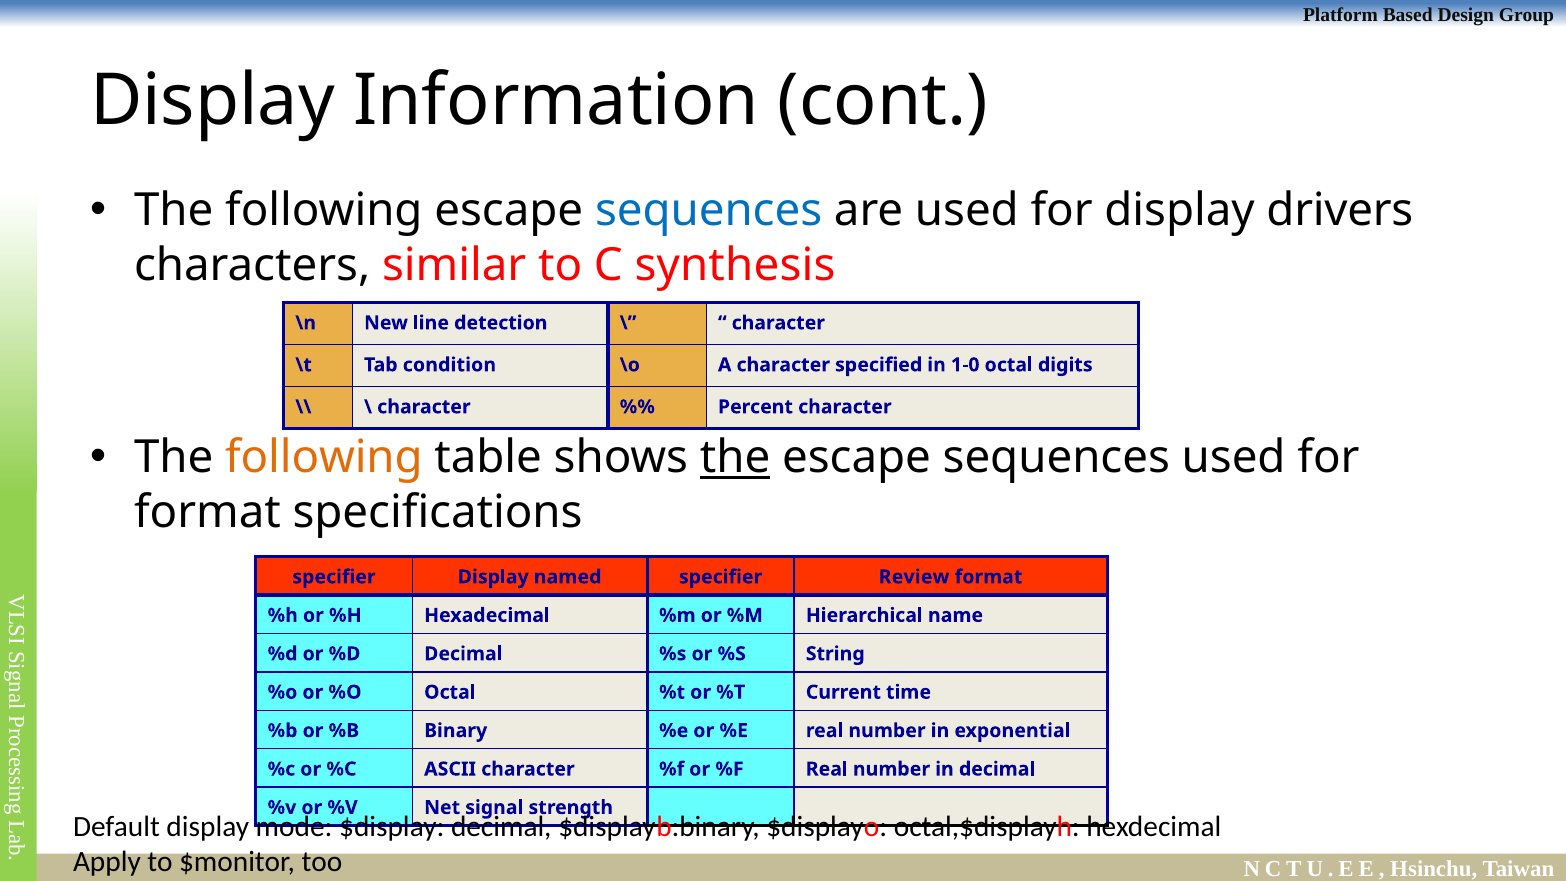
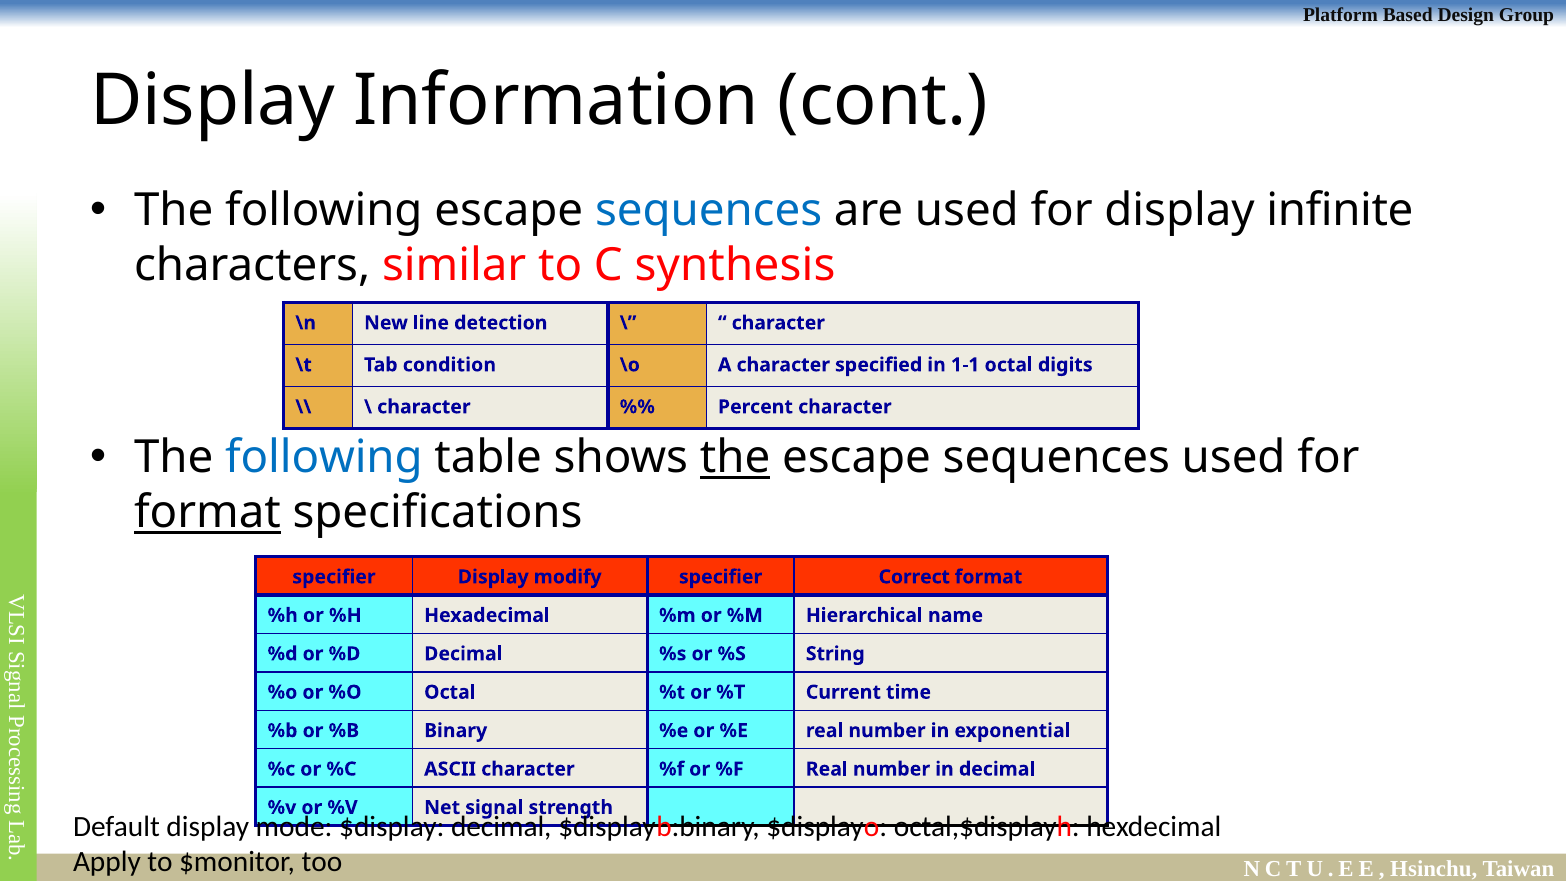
drivers: drivers -> infinite
1-0: 1-0 -> 1-1
following at (324, 458) colour: orange -> blue
format at (207, 512) underline: none -> present
named: named -> modify
Review: Review -> Correct
